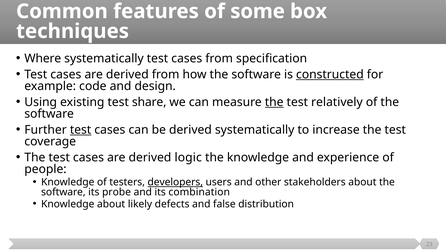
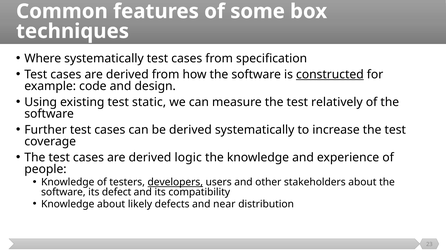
share: share -> static
the at (274, 102) underline: present -> none
test at (81, 130) underline: present -> none
probe: probe -> defect
combination: combination -> compatibility
false: false -> near
